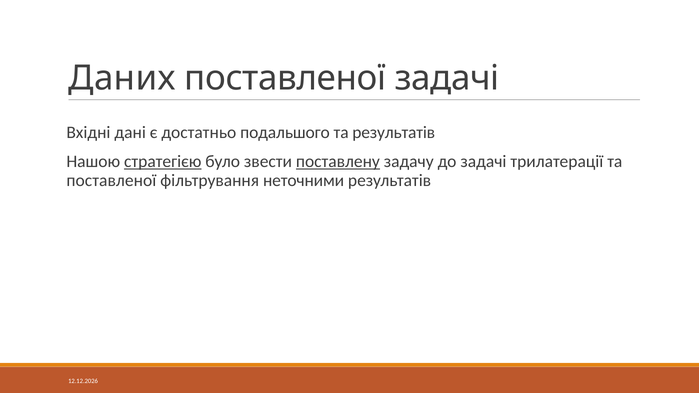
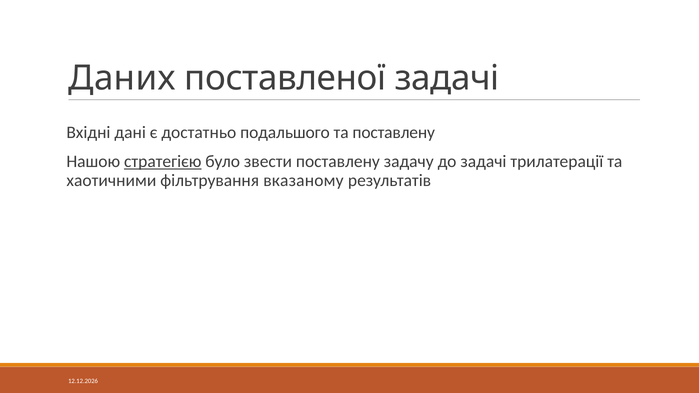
та результатів: результатів -> поставлену
поставлену at (338, 162) underline: present -> none
поставленої at (111, 180): поставленої -> хаотичними
неточними: неточними -> вказаному
